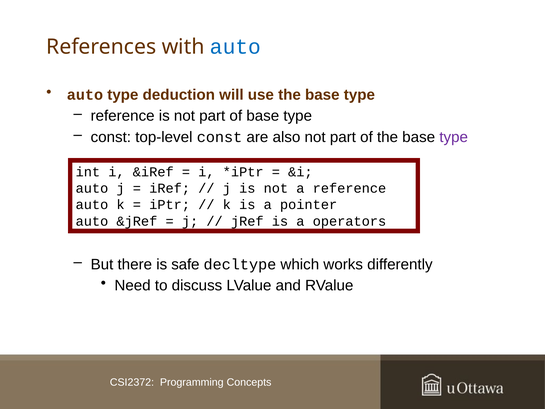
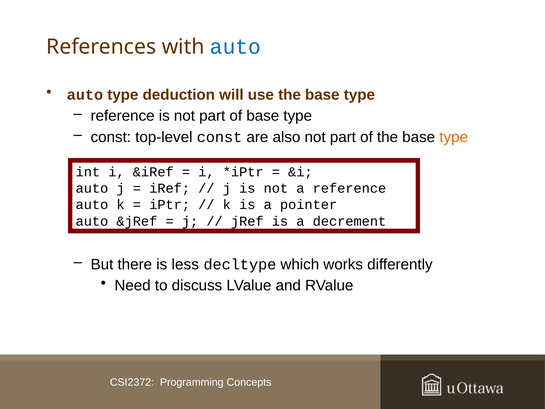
type at (454, 137) colour: purple -> orange
operators: operators -> decrement
safe: safe -> less
